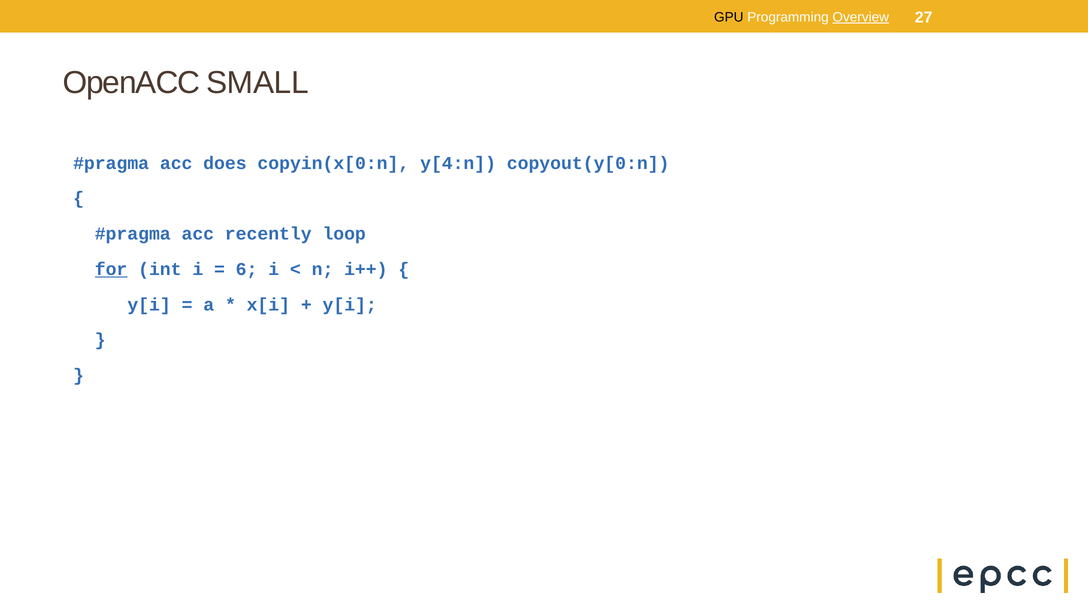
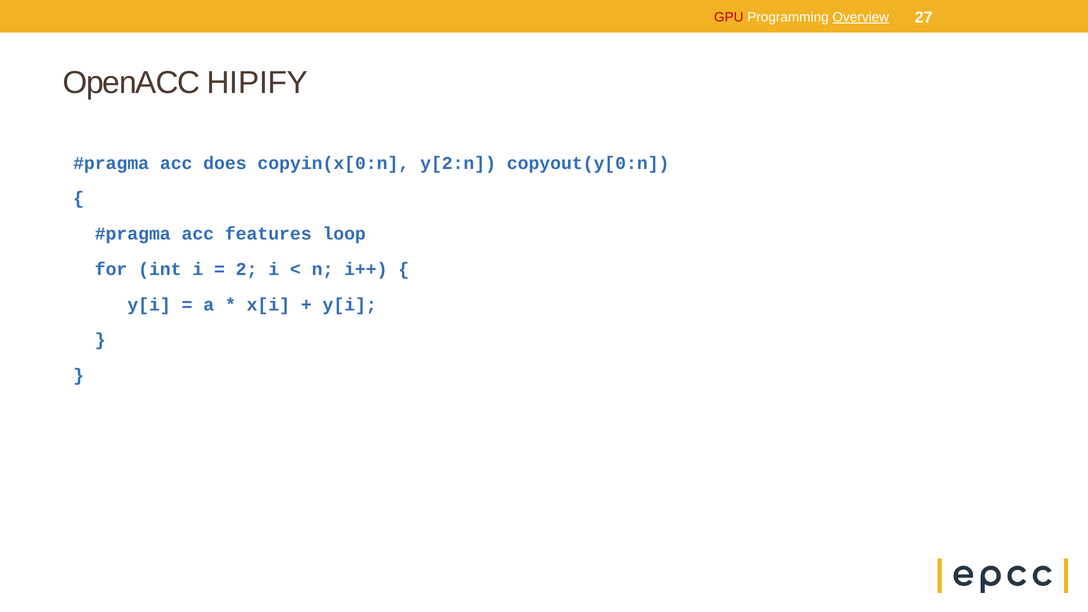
GPU colour: black -> red
SMALL: SMALL -> HIPIFY
y[4:n: y[4:n -> y[2:n
recently: recently -> features
for underline: present -> none
6: 6 -> 2
